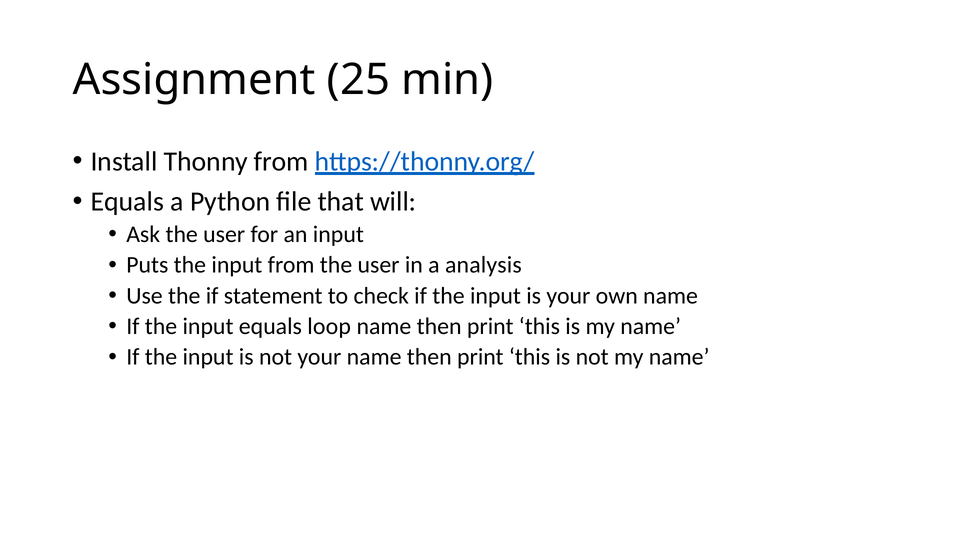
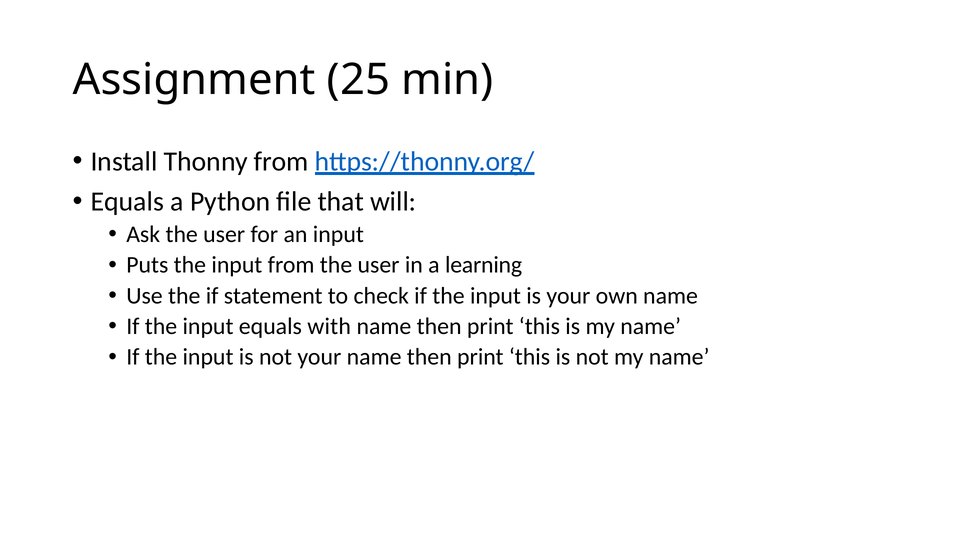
analysis: analysis -> learning
loop: loop -> with
